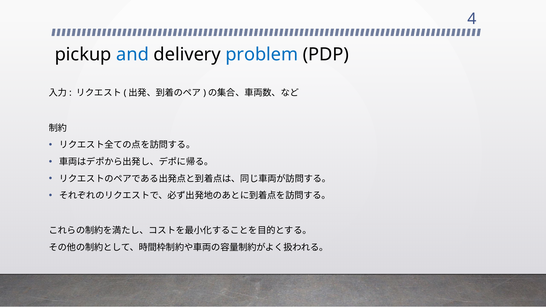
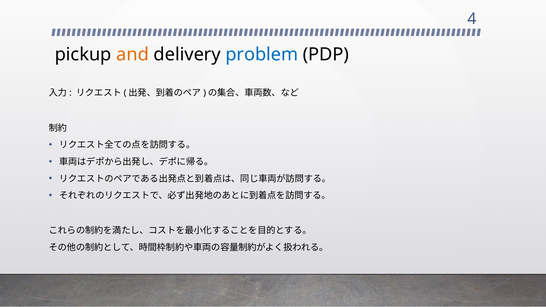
and colour: blue -> orange
